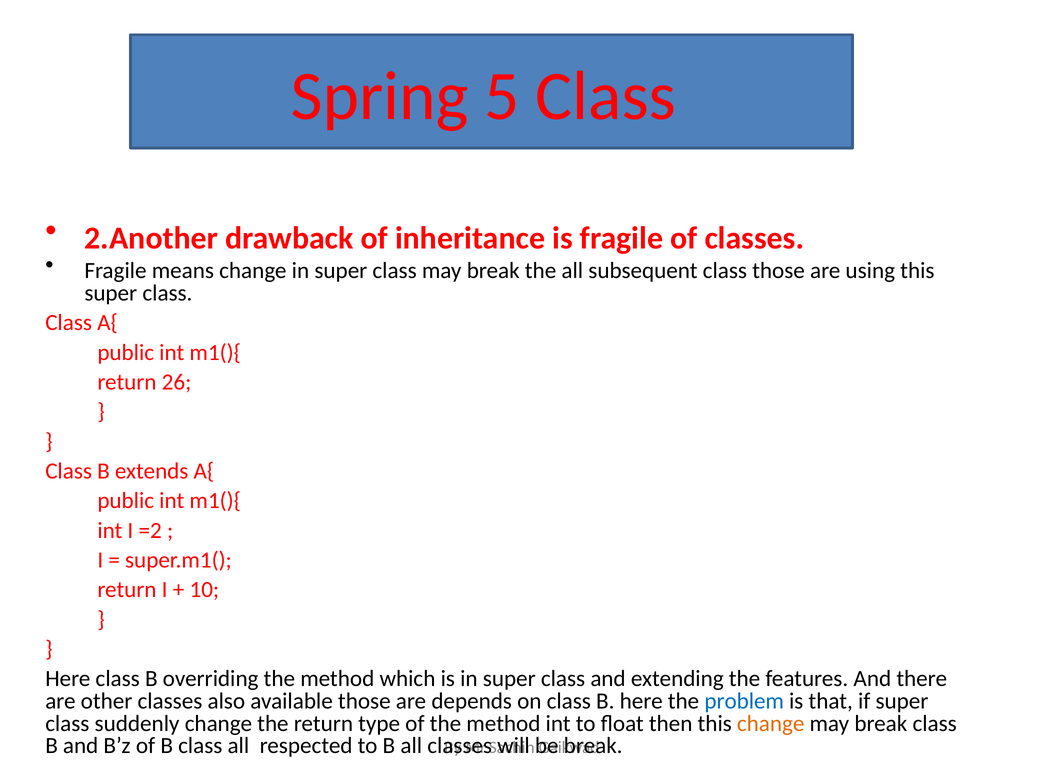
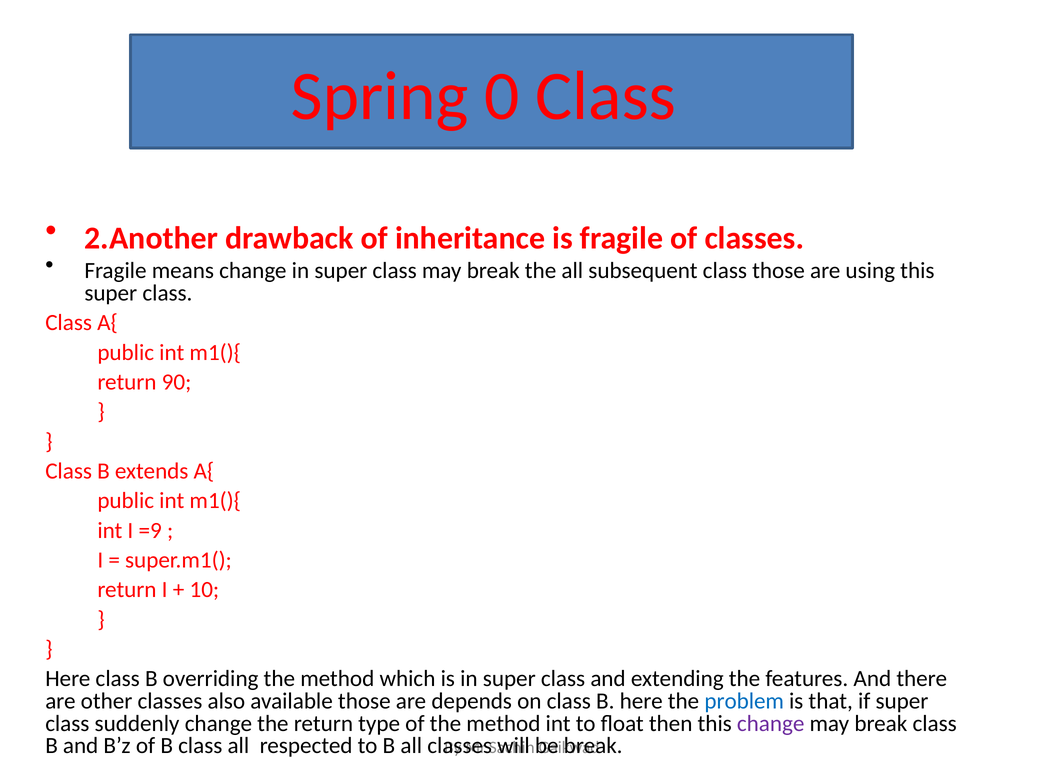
5: 5 -> 0
26: 26 -> 90
=2: =2 -> =9
change at (771, 723) colour: orange -> purple
